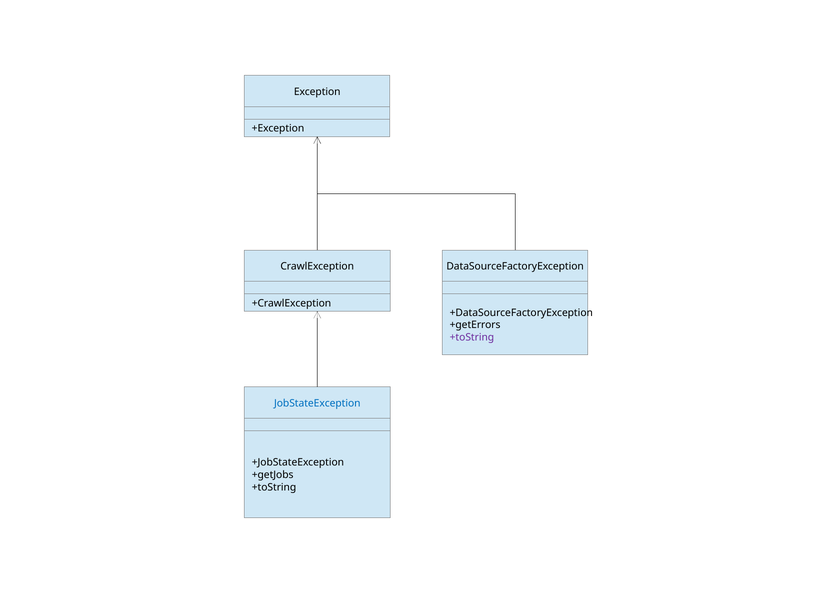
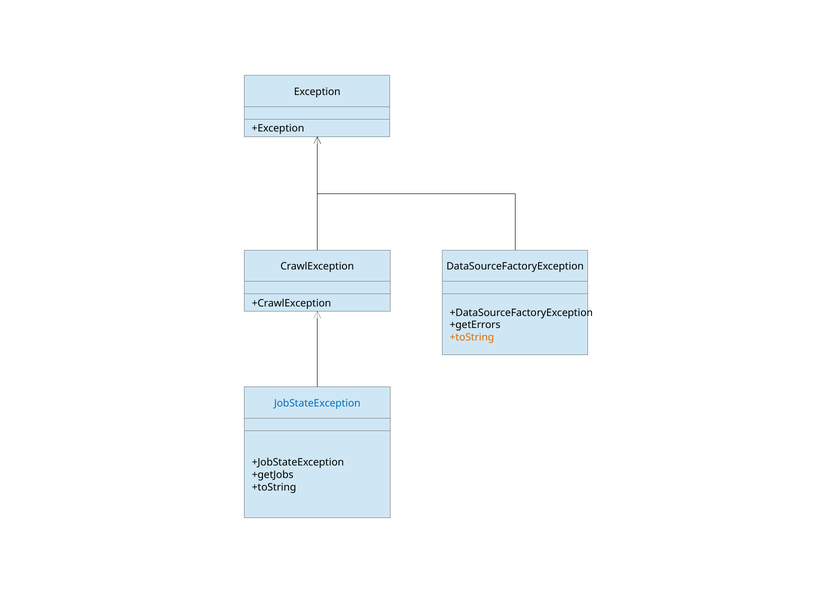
+toString at (472, 337) colour: purple -> orange
